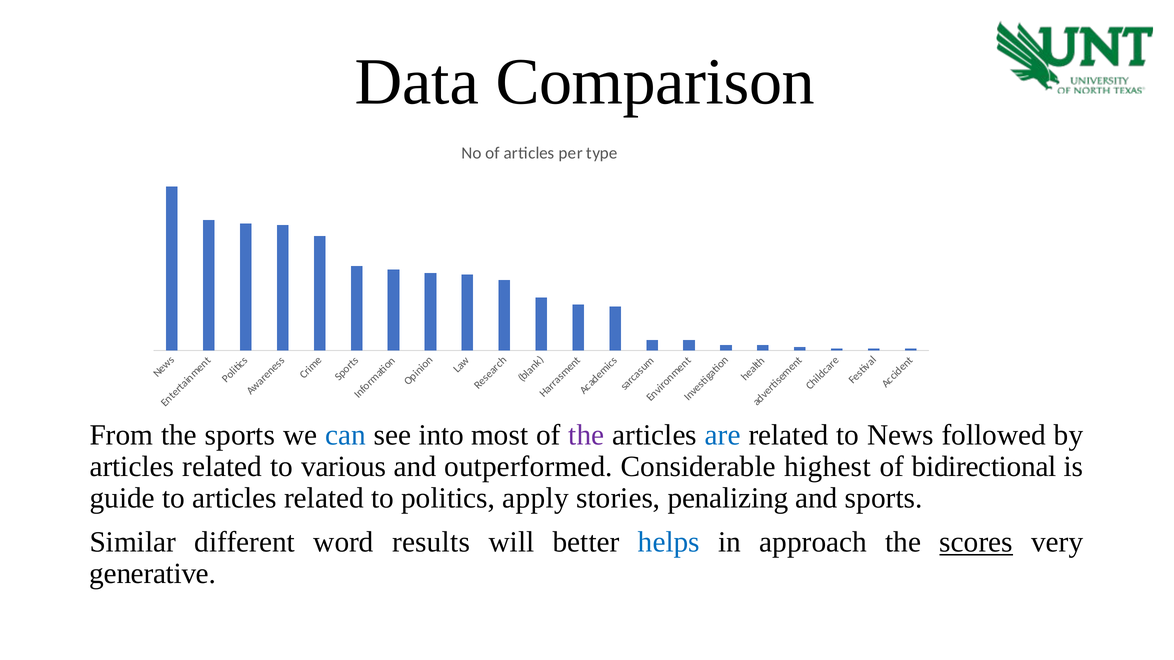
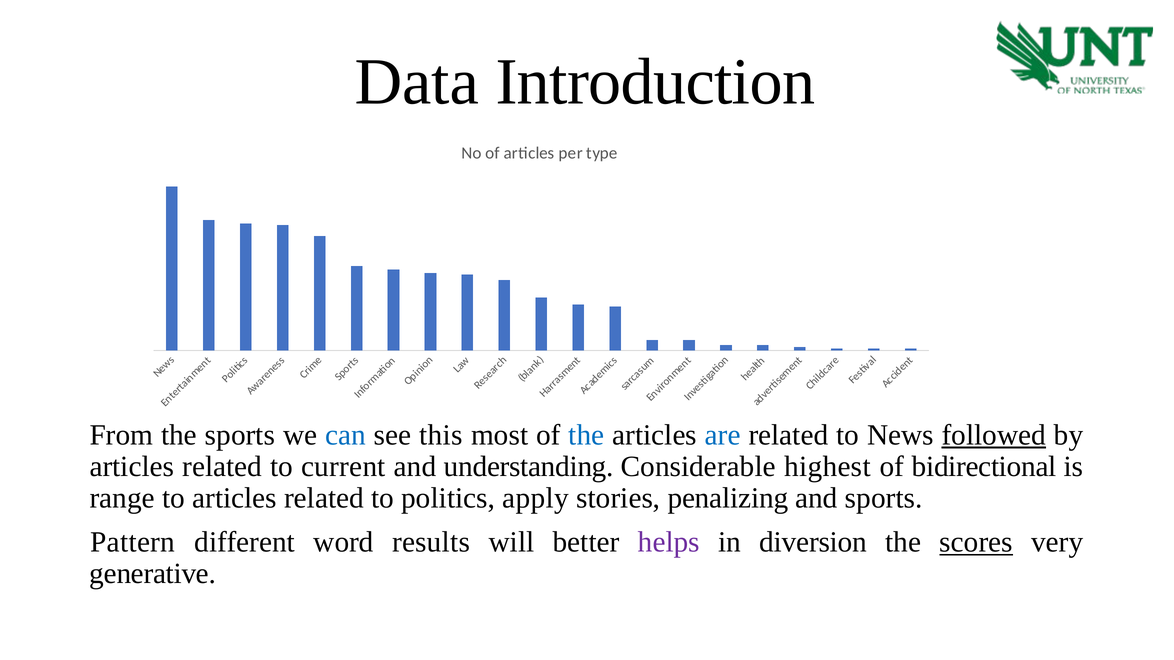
Comparison: Comparison -> Introduction
into: into -> this
the at (586, 435) colour: purple -> blue
followed underline: none -> present
various: various -> current
outperformed: outperformed -> understanding
guide: guide -> range
Similar: Similar -> Pattern
helps colour: blue -> purple
approach: approach -> diversion
